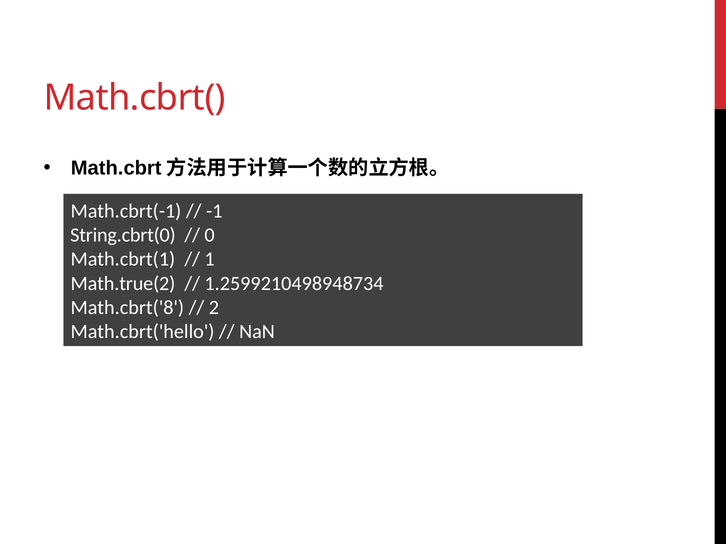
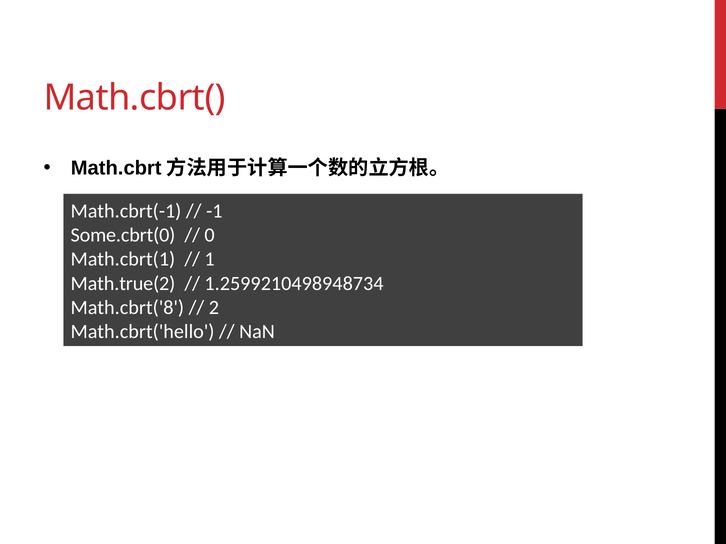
String.cbrt(0: String.cbrt(0 -> Some.cbrt(0
